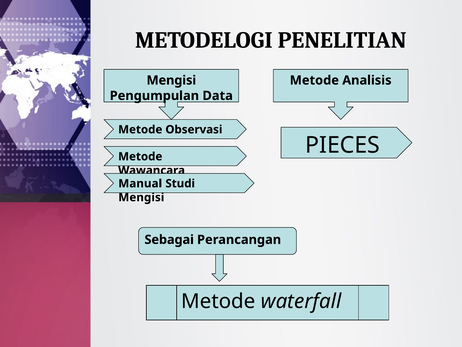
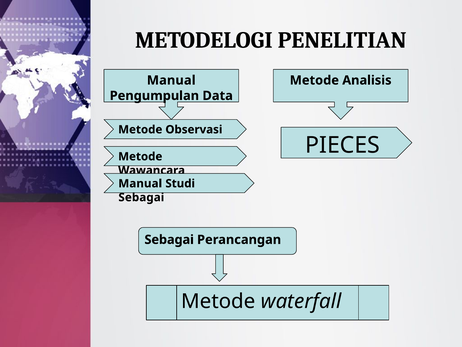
Mengisi at (171, 80): Mengisi -> Manual
Mengisi at (141, 197): Mengisi -> Sebagai
